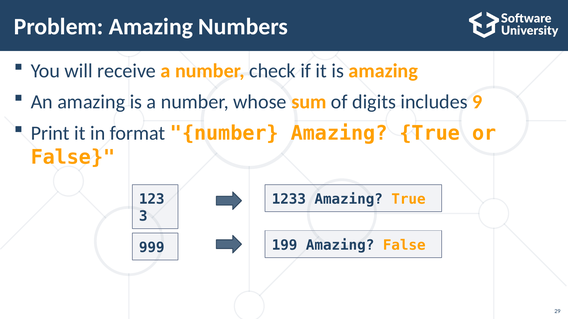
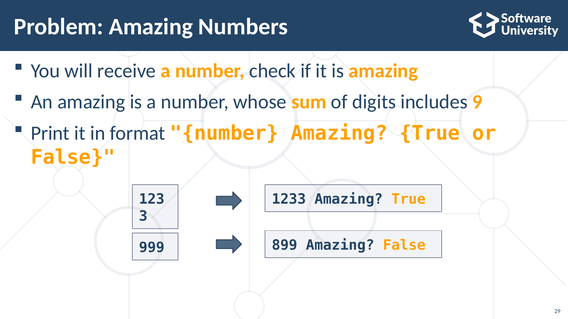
199: 199 -> 899
